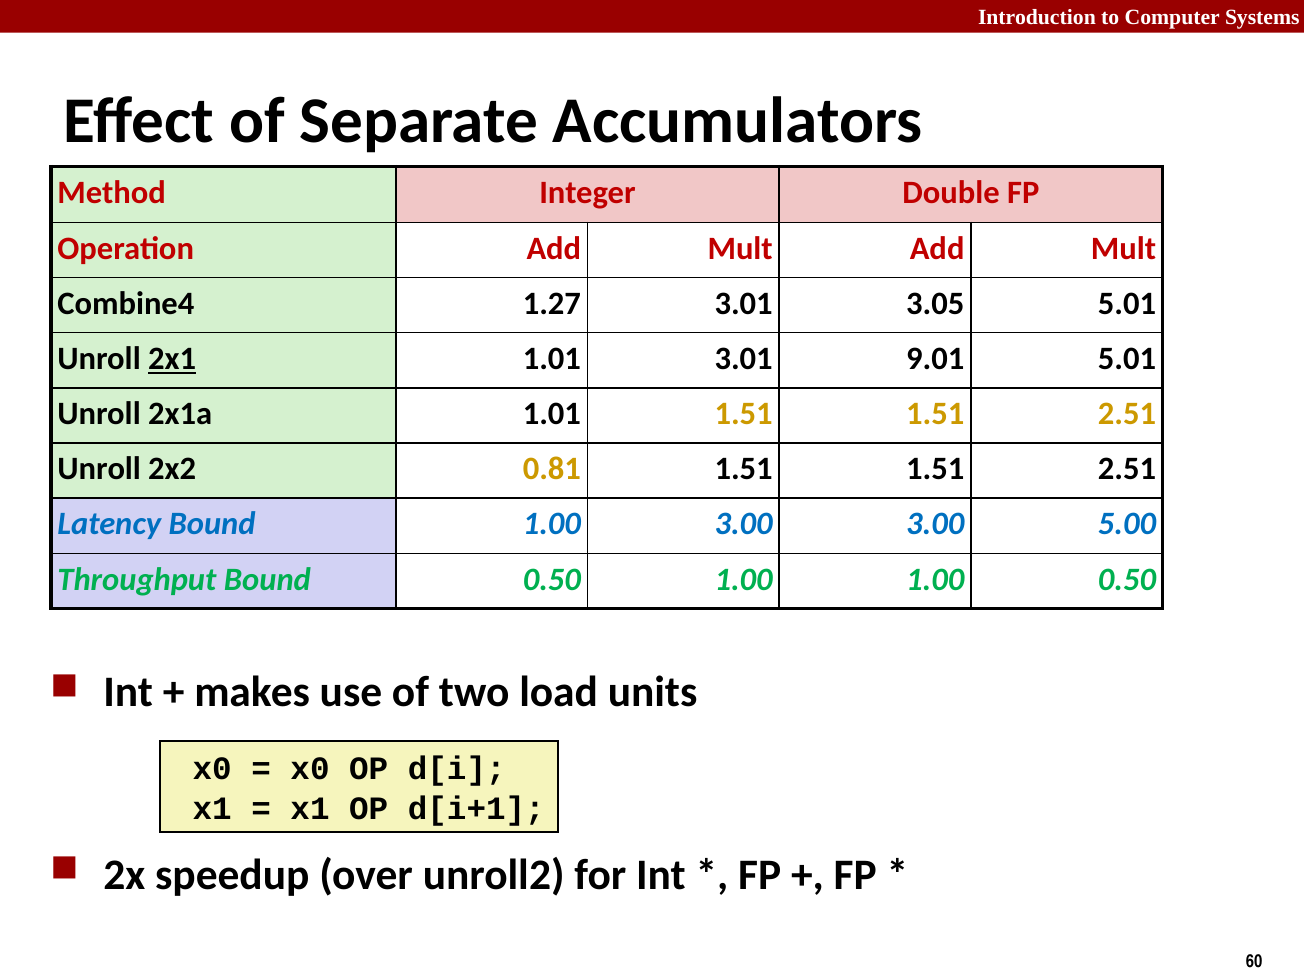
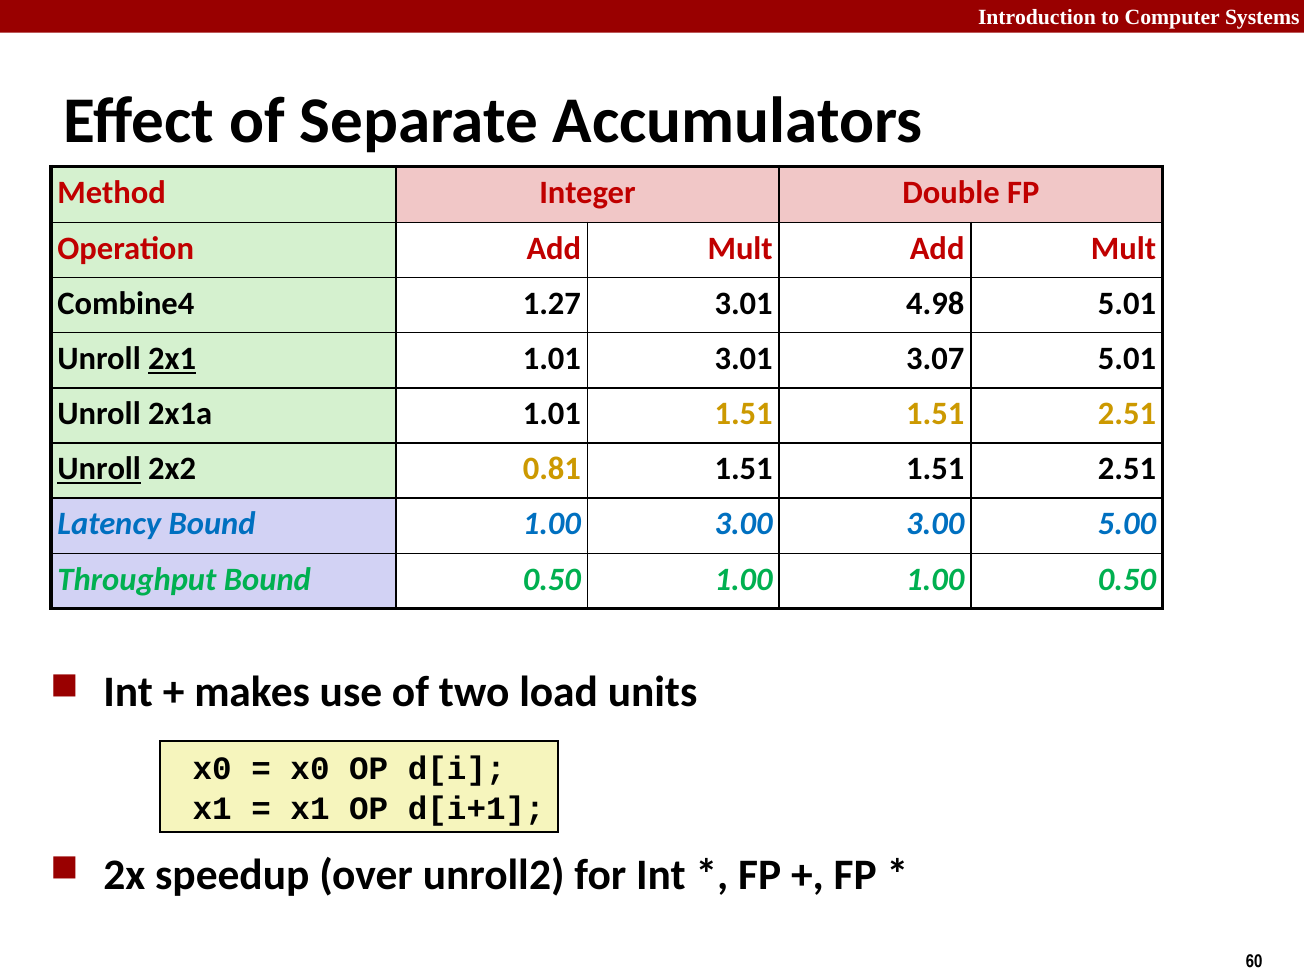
3.05: 3.05 -> 4.98
9.01: 9.01 -> 3.07
Unroll at (99, 469) underline: none -> present
